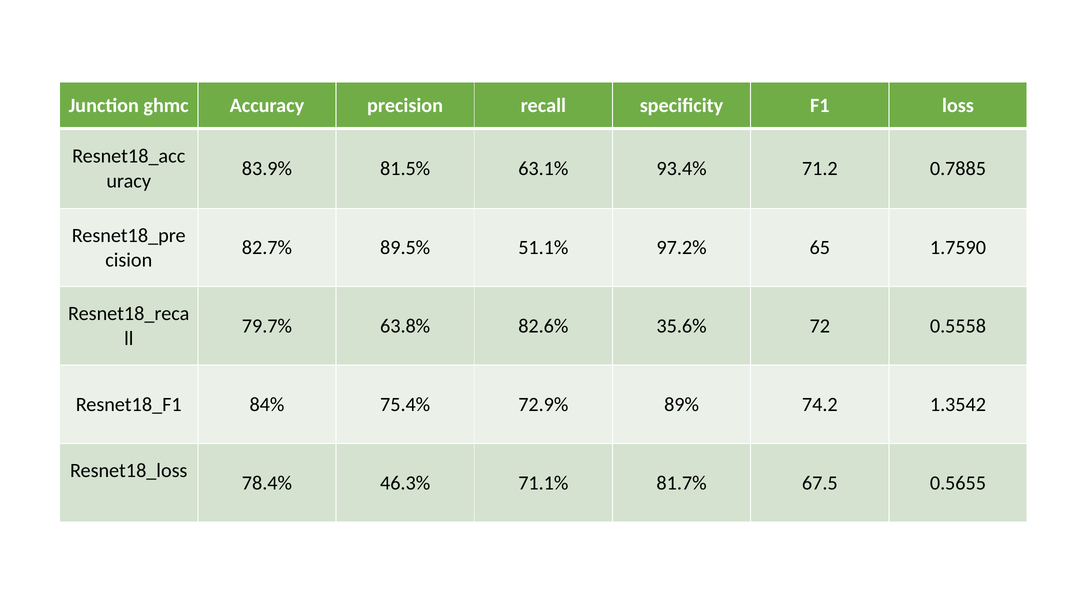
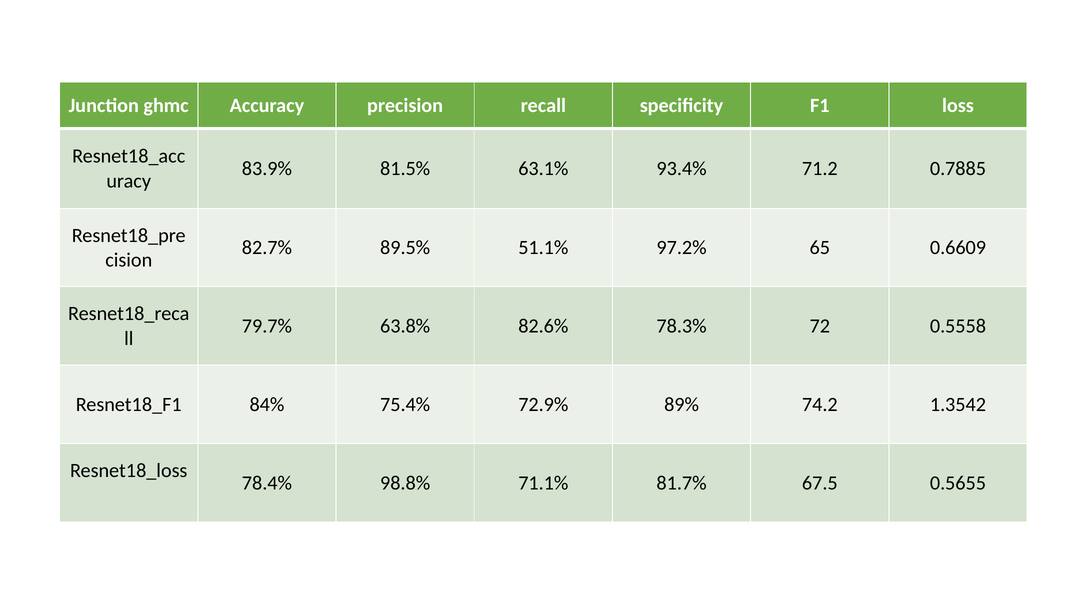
1.7590: 1.7590 -> 0.6609
35.6%: 35.6% -> 78.3%
46.3%: 46.3% -> 98.8%
